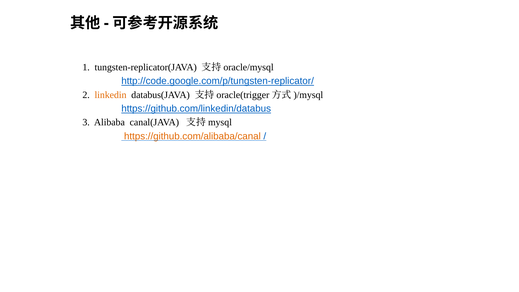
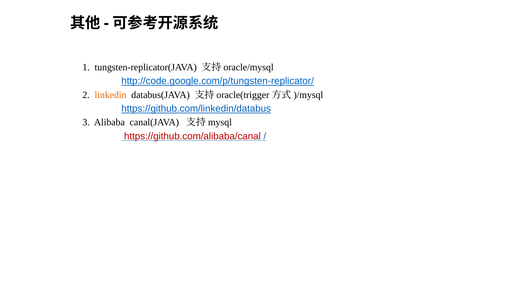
https://github.com/alibaba/canal colour: orange -> red
